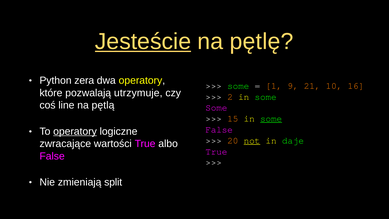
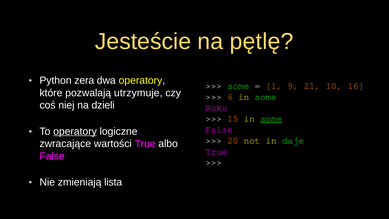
Jesteście underline: present -> none
2: 2 -> 6
line: line -> niej
pętlą: pętlą -> dzieli
Some at (216, 108): Some -> Roku
not underline: present -> none
split: split -> lista
